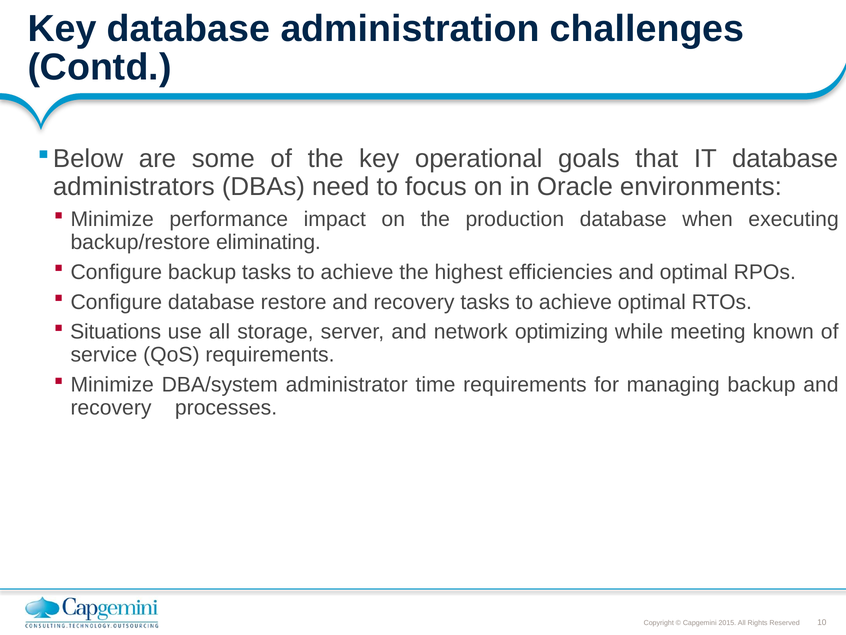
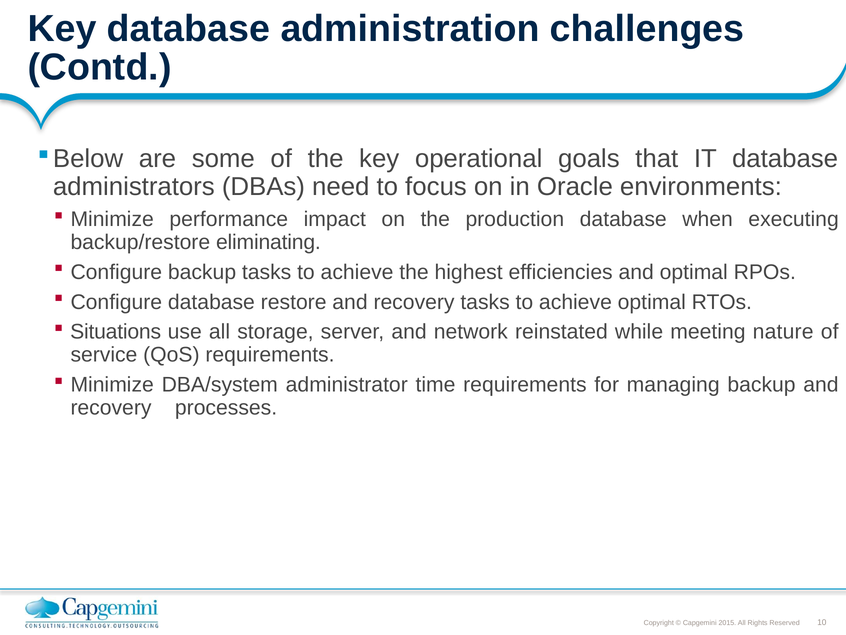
optimizing: optimizing -> reinstated
known: known -> nature
